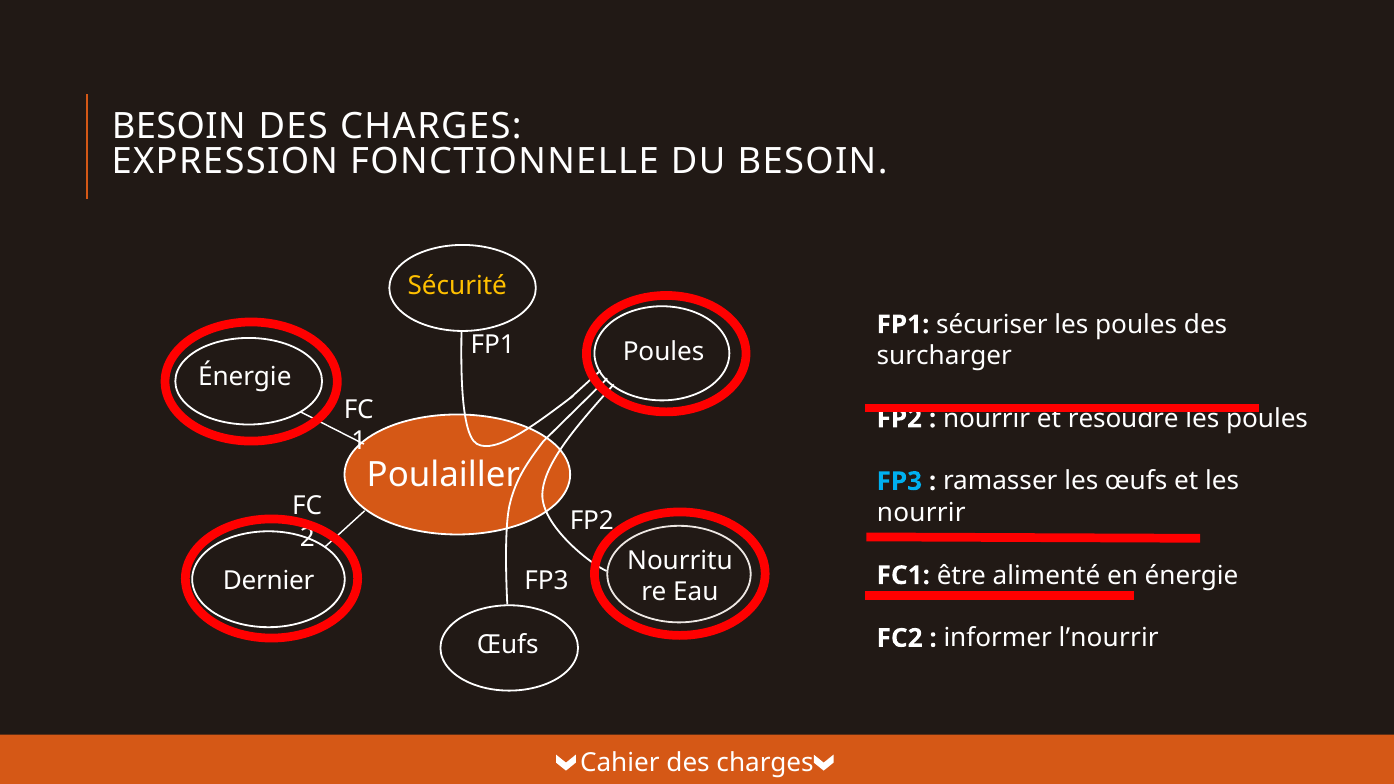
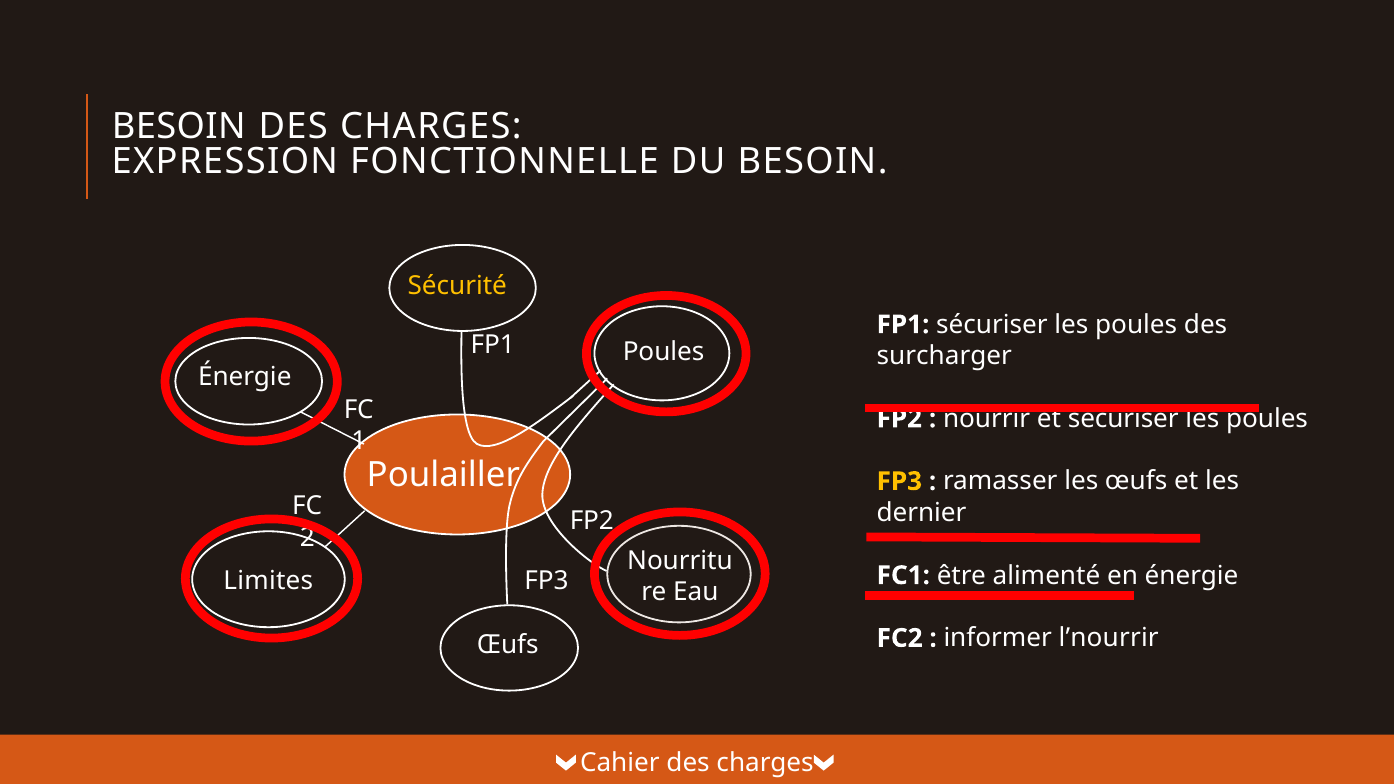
et résoudre: résoudre -> sécuriser
FP3 at (899, 481) colour: light blue -> yellow
nourrir at (921, 513): nourrir -> dernier
Dernier: Dernier -> Limites
